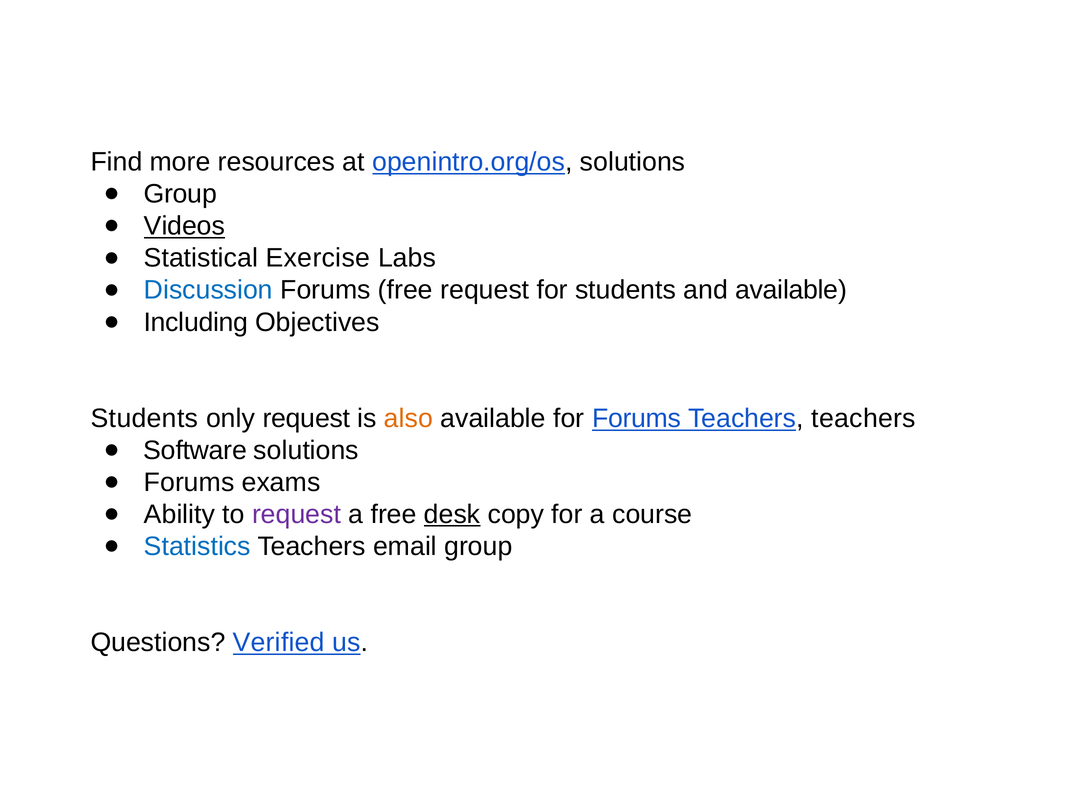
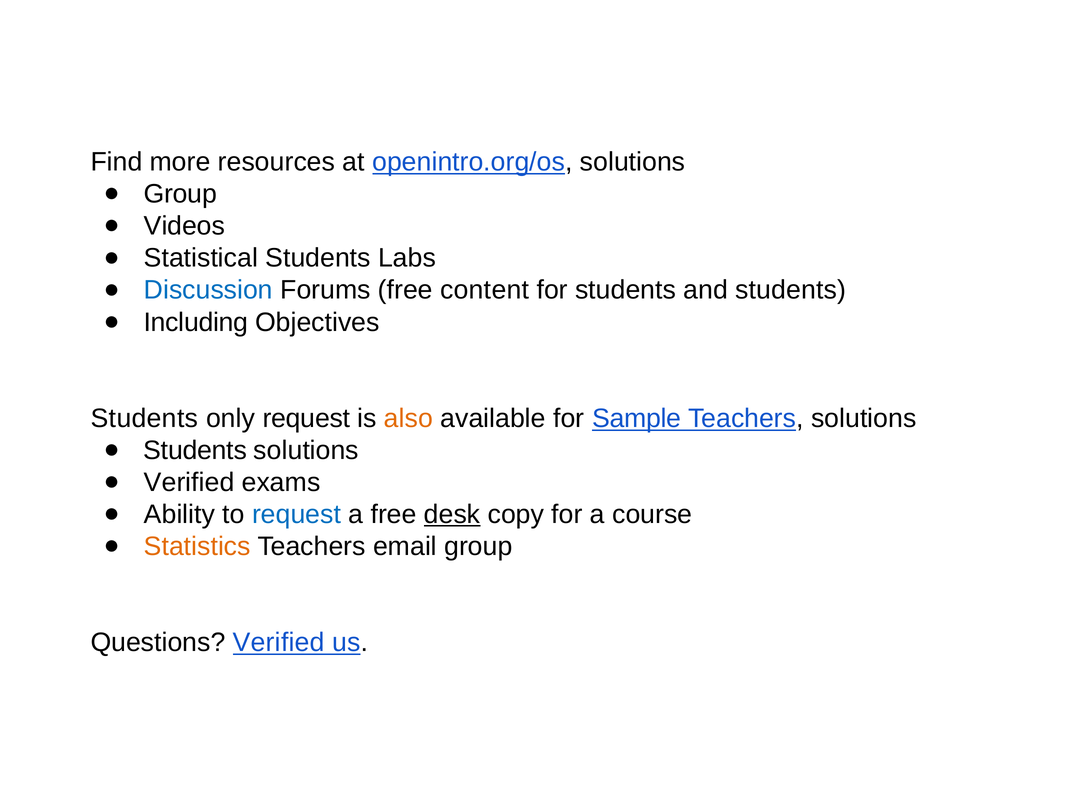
Videos underline: present -> none
Statistical Exercise: Exercise -> Students
free request: request -> content
and available: available -> students
for Forums: Forums -> Sample
Teachers teachers: teachers -> solutions
Software at (195, 450): Software -> Students
Forums at (189, 482): Forums -> Verified
request at (297, 514) colour: purple -> blue
Statistics colour: blue -> orange
